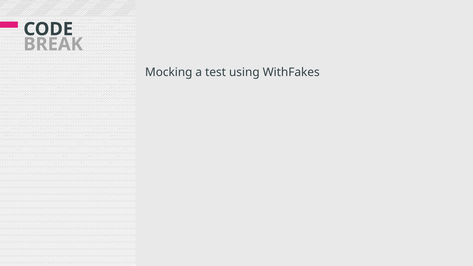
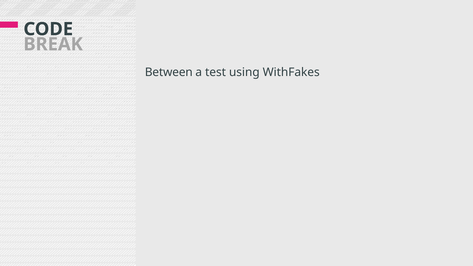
Mocking: Mocking -> Between
